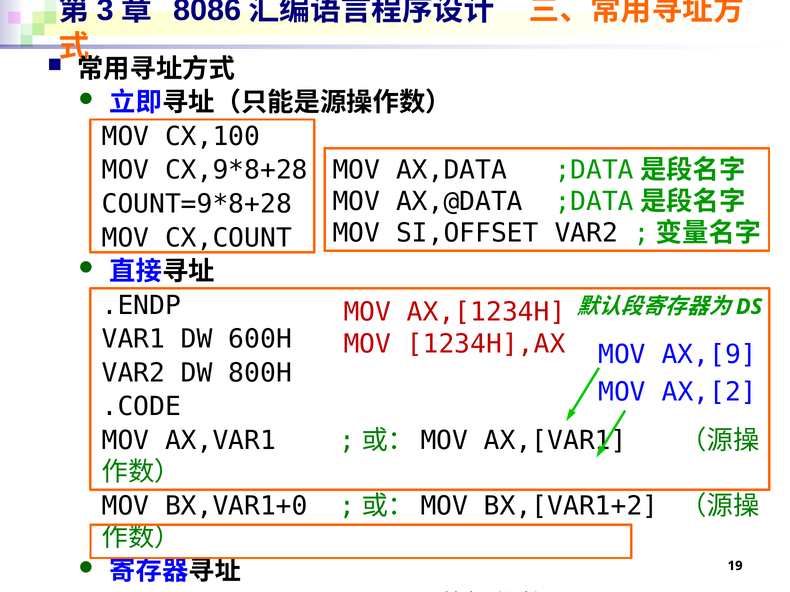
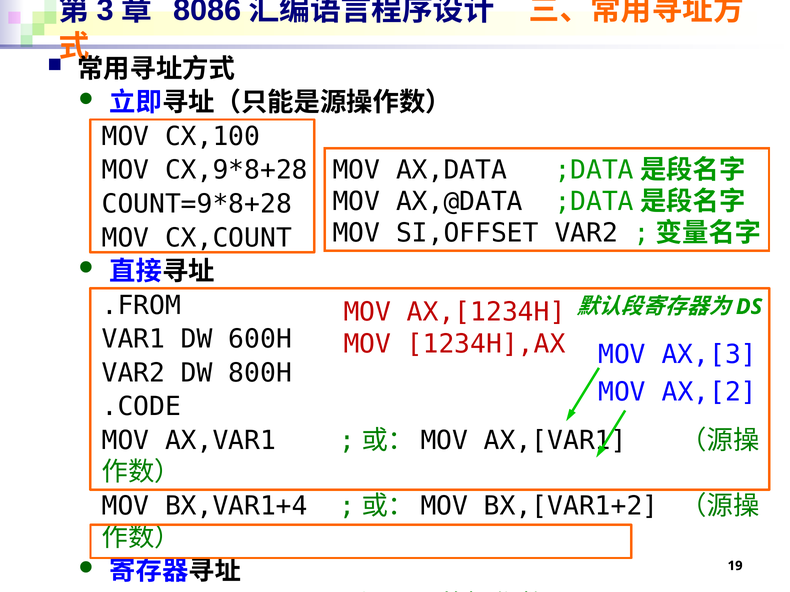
.ENDP: .ENDP -> .FROM
AX,[9: AX,[9 -> AX,[3
BX,VAR1+0: BX,VAR1+0 -> BX,VAR1+4
